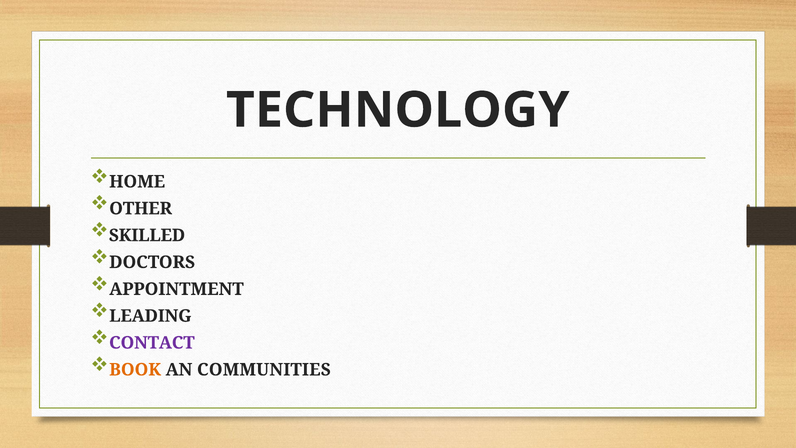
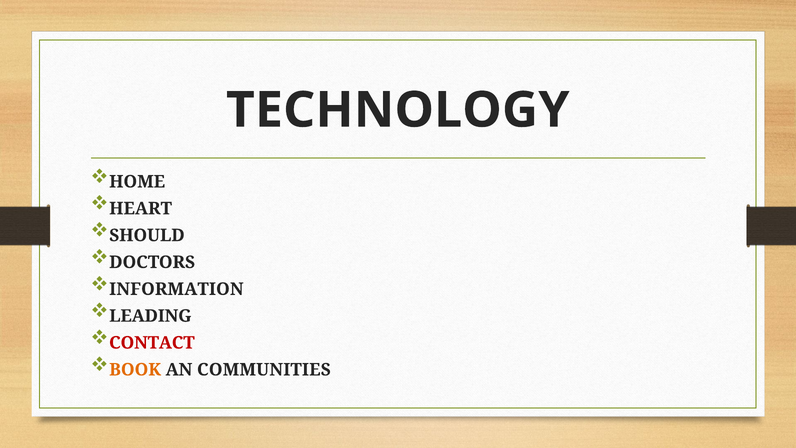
OTHER: OTHER -> HEART
SKILLED: SKILLED -> SHOULD
APPOINTMENT: APPOINTMENT -> INFORMATION
CONTACT colour: purple -> red
